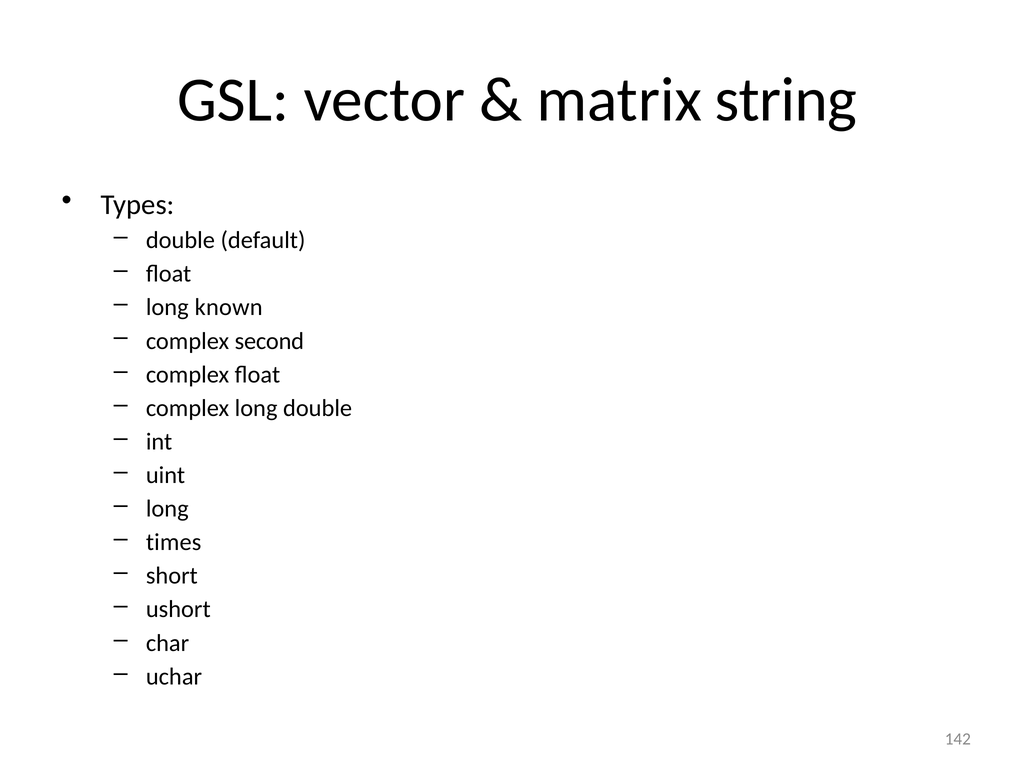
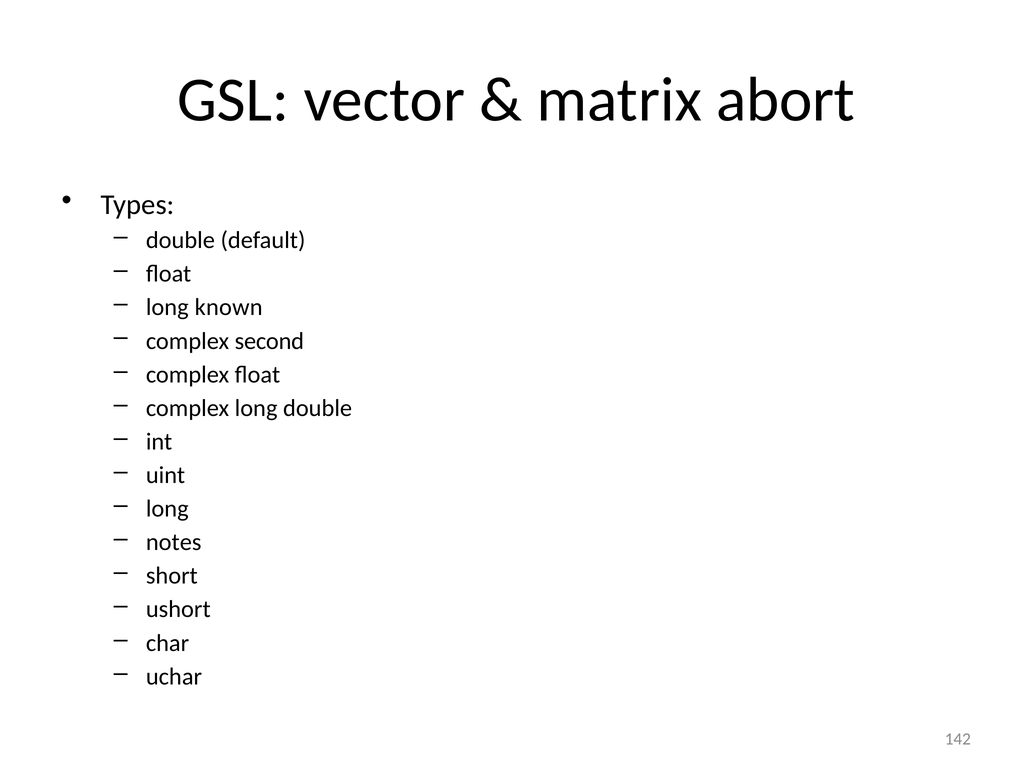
string: string -> abort
times: times -> notes
